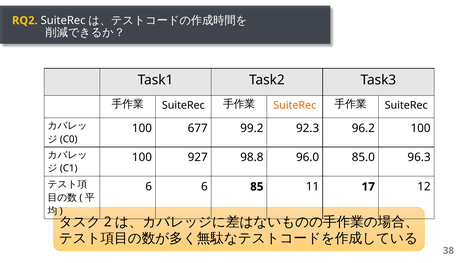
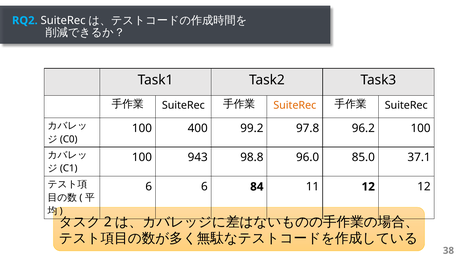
RQ2 colour: yellow -> light blue
677: 677 -> 400
92.3: 92.3 -> 97.8
927: 927 -> 943
96.3: 96.3 -> 37.1
85: 85 -> 84
11 17: 17 -> 12
